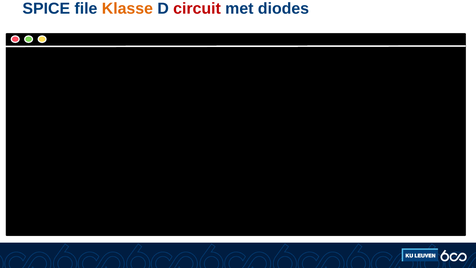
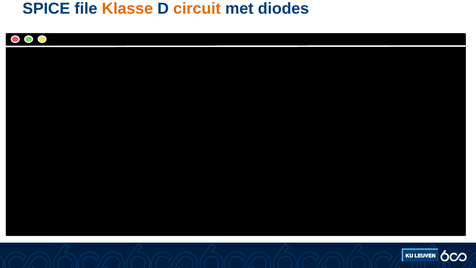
circuit colour: red -> orange
